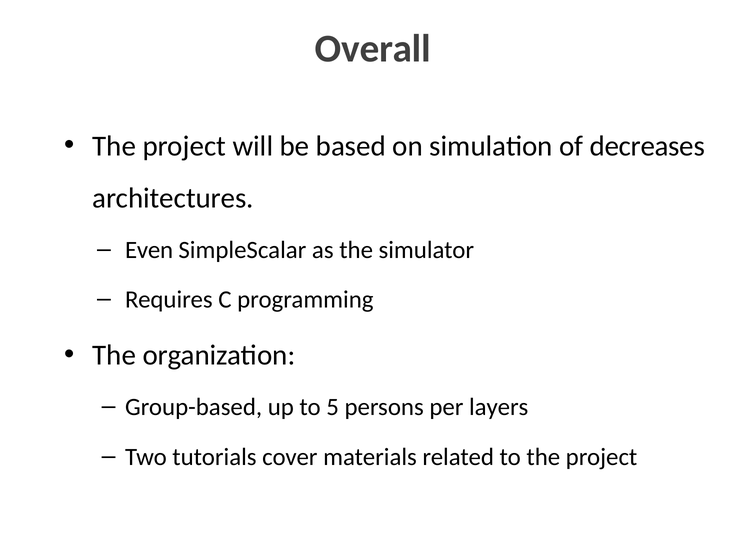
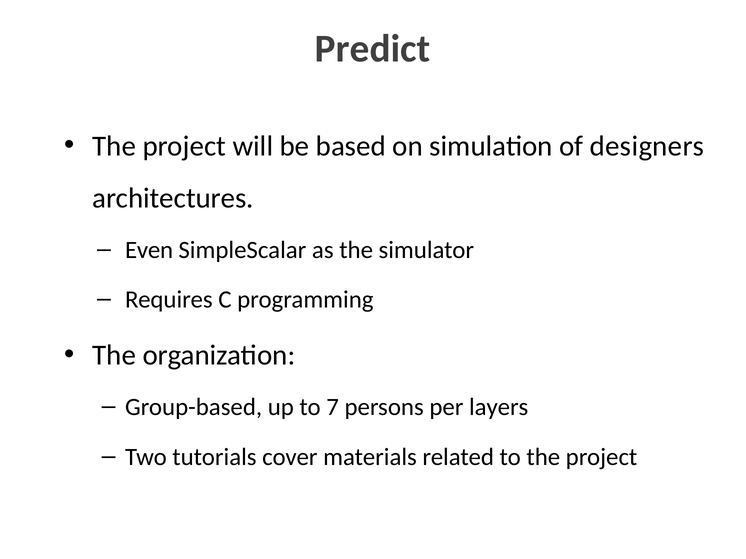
Overall: Overall -> Predict
decreases: decreases -> designers
5: 5 -> 7
